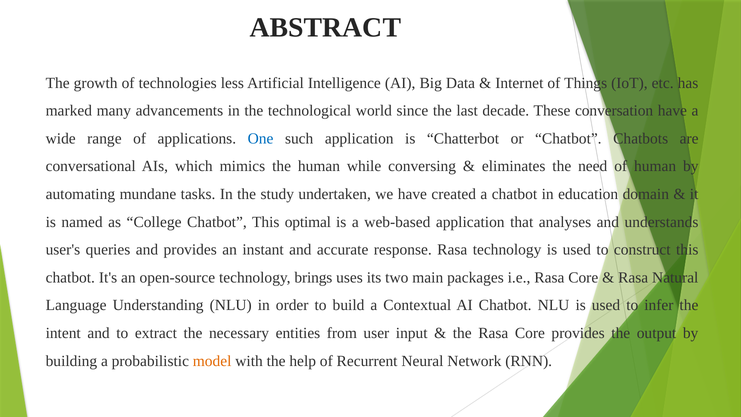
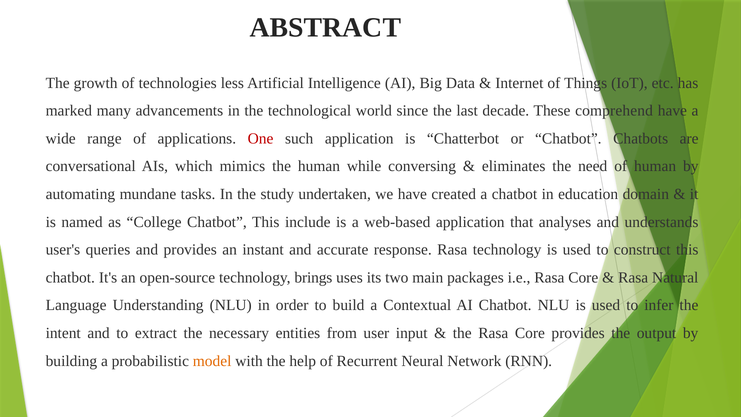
conversation: conversation -> comprehend
One colour: blue -> red
optimal: optimal -> include
